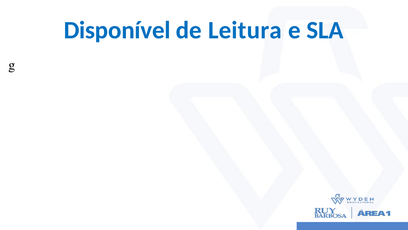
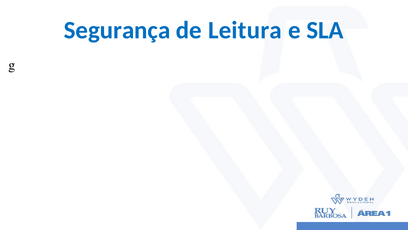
Disponível: Disponível -> Segurança
